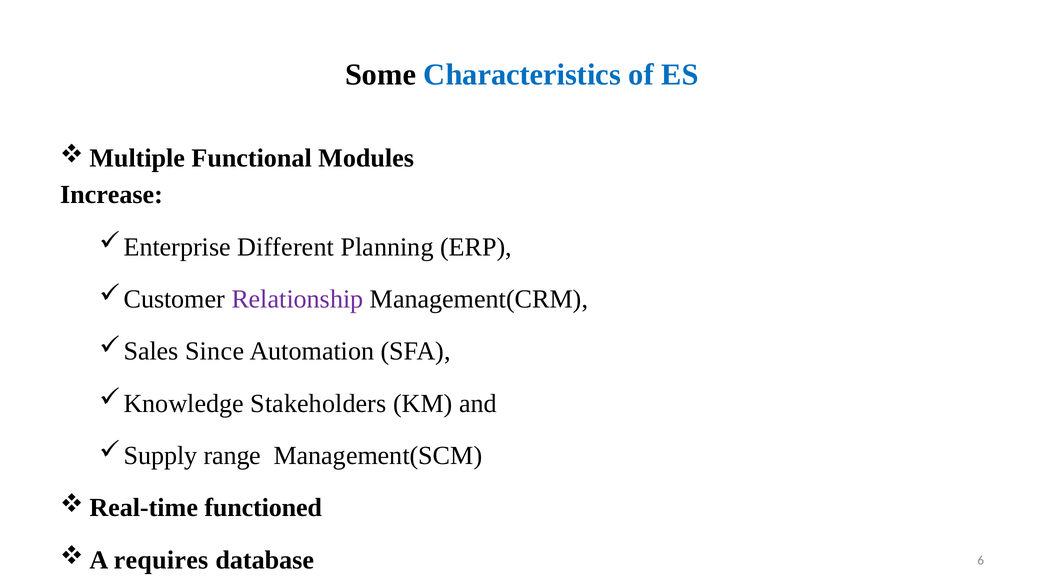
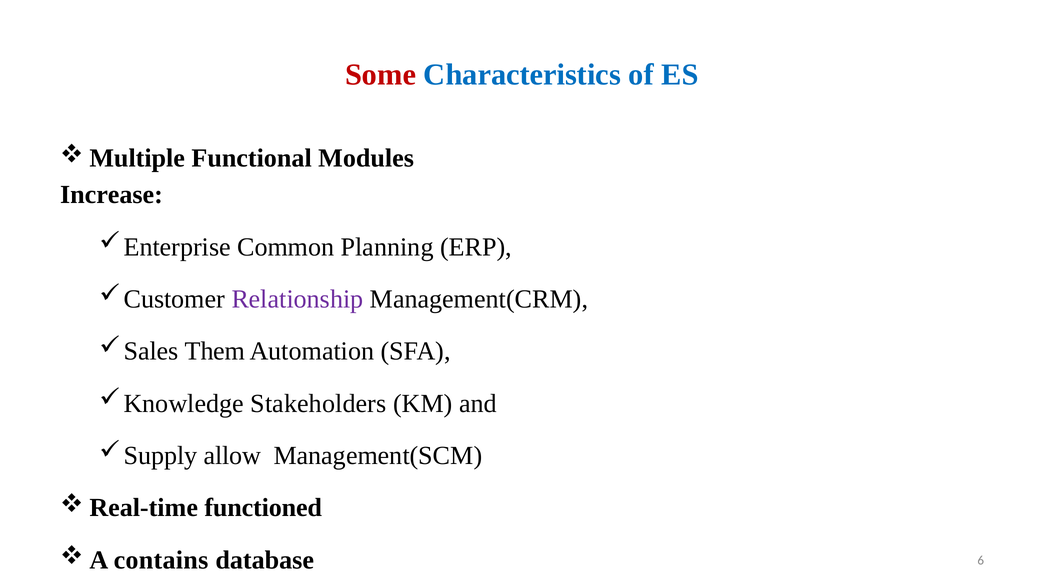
Some colour: black -> red
Different: Different -> Common
Since: Since -> Them
range: range -> allow
requires: requires -> contains
